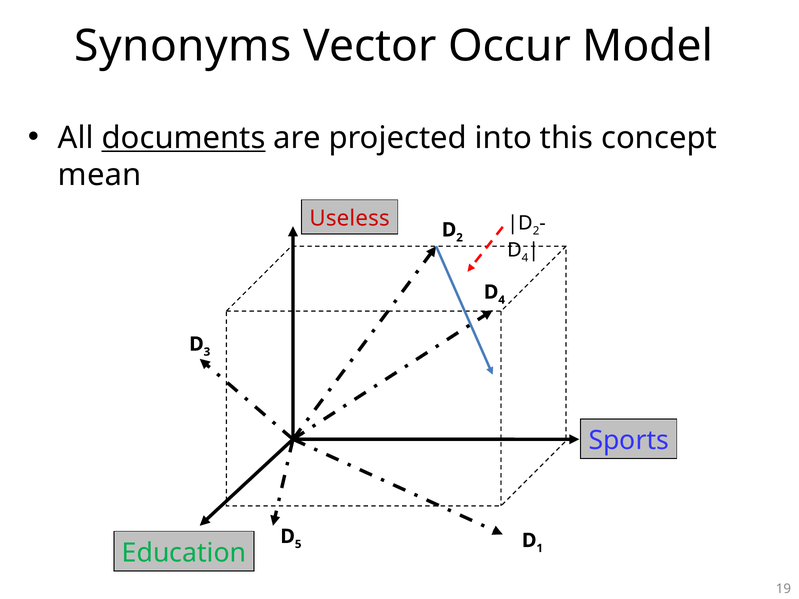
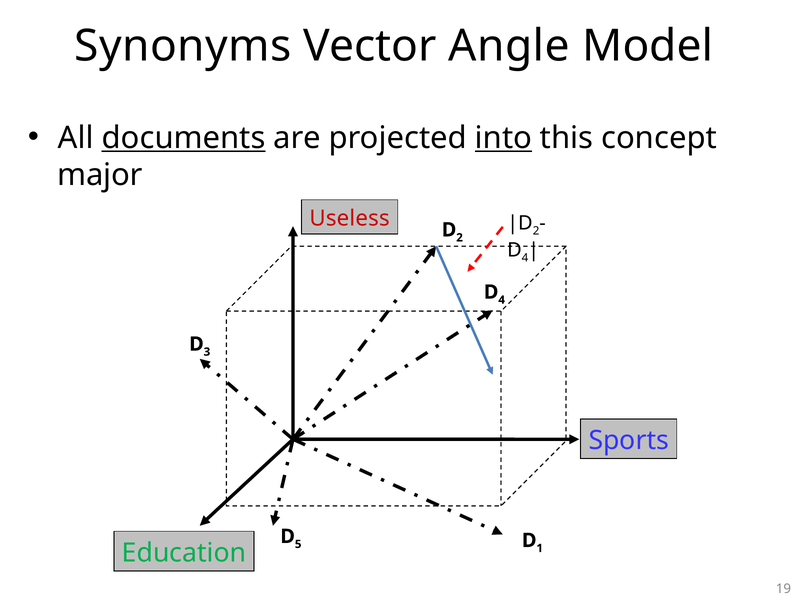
Occur: Occur -> Angle
into underline: none -> present
mean: mean -> major
